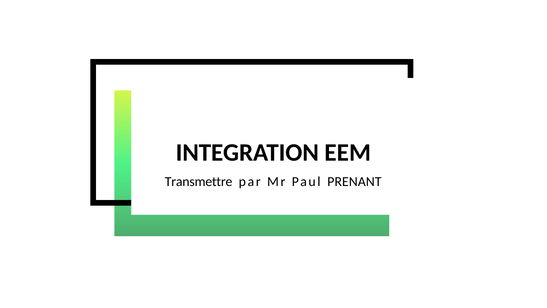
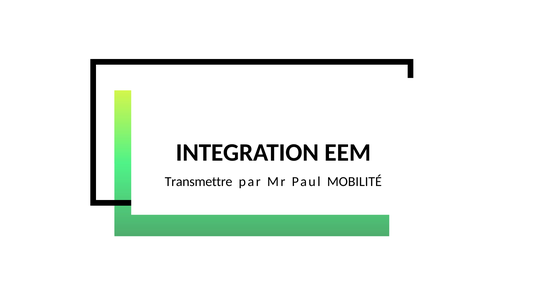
PRENANT: PRENANT -> MOBILITÉ
